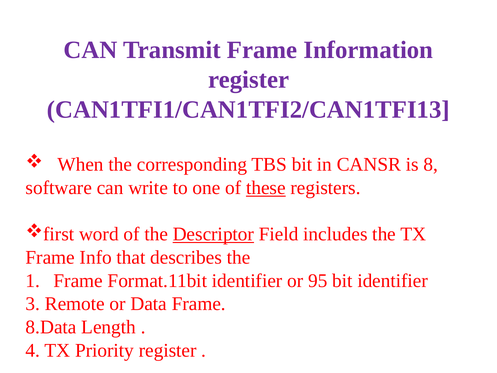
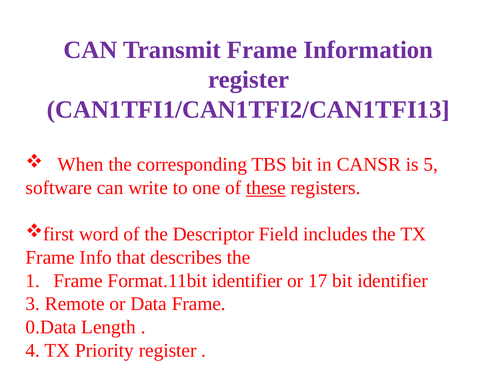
8: 8 -> 5
Descriptor underline: present -> none
95: 95 -> 17
8.Data: 8.Data -> 0.Data
